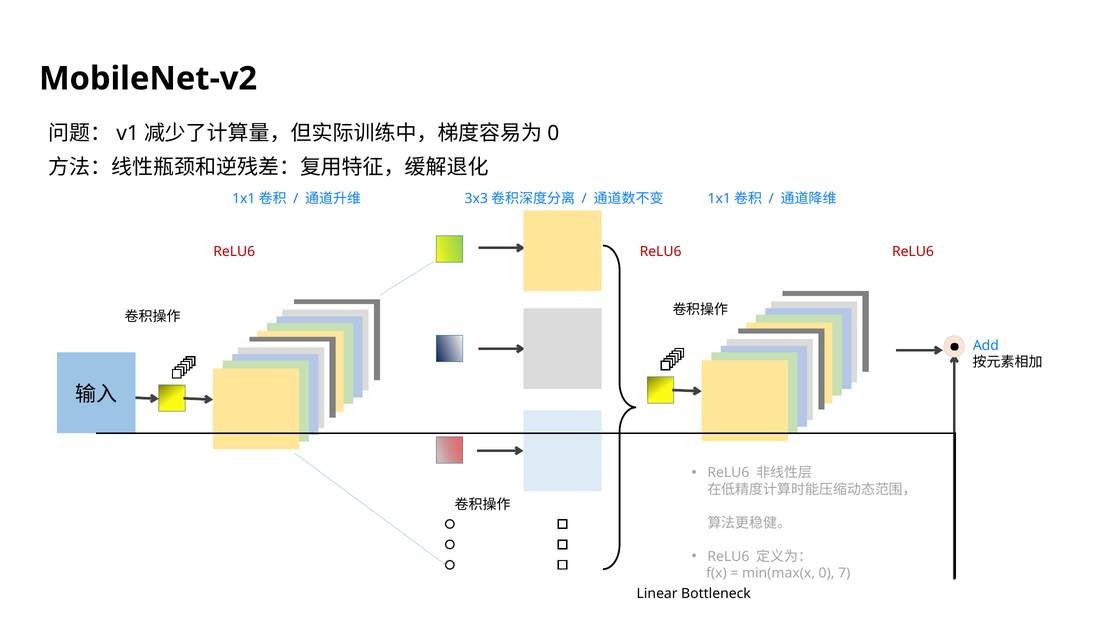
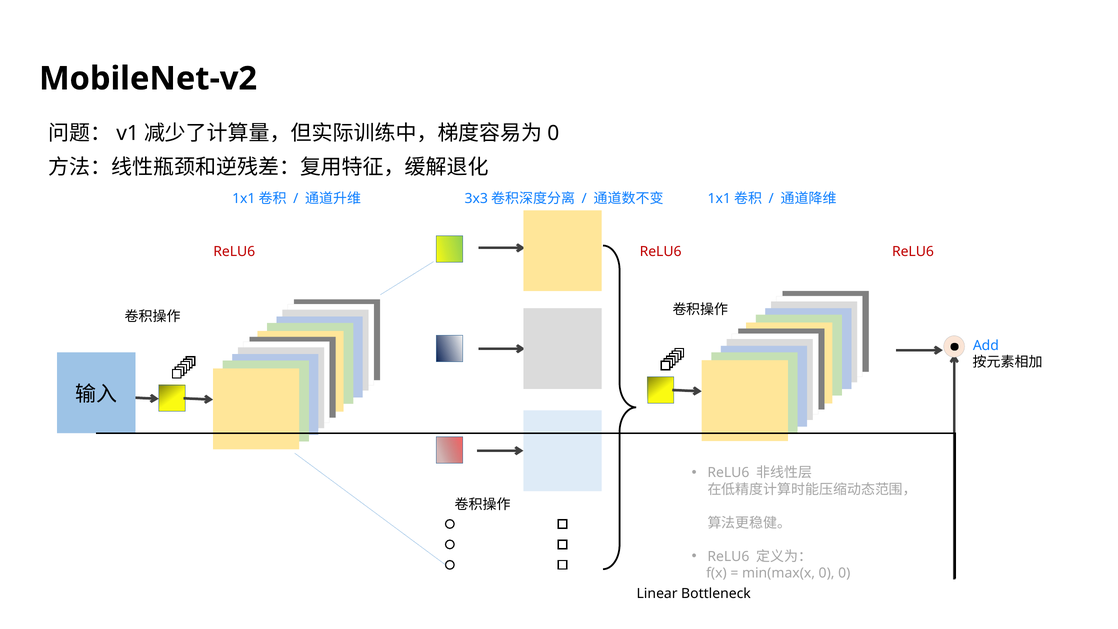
0 7: 7 -> 0
